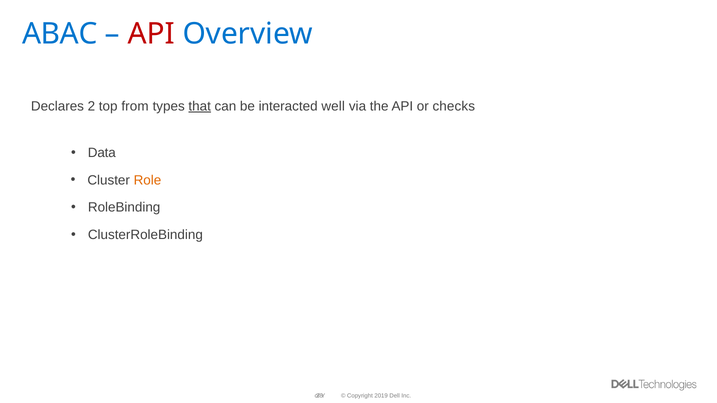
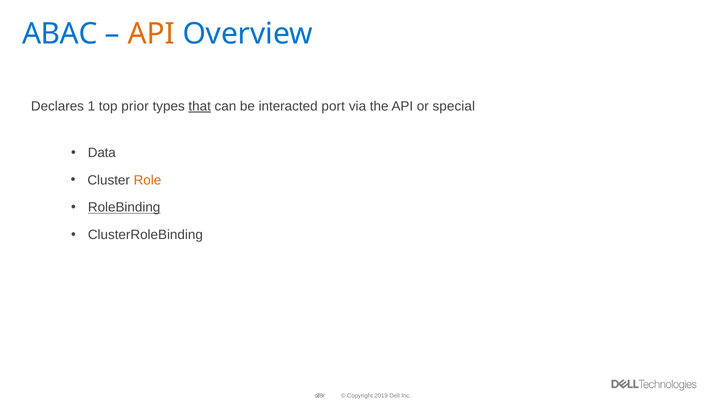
API at (151, 34) colour: red -> orange
2: 2 -> 1
from: from -> prior
well: well -> port
checks: checks -> special
RoleBinding underline: none -> present
